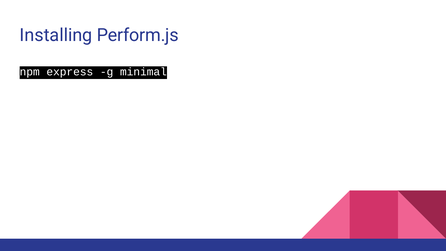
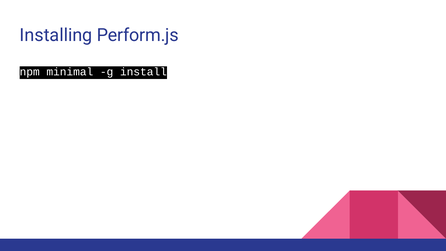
express: express -> minimal
minimal: minimal -> install
